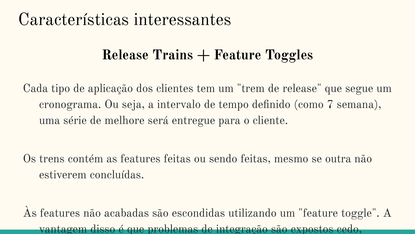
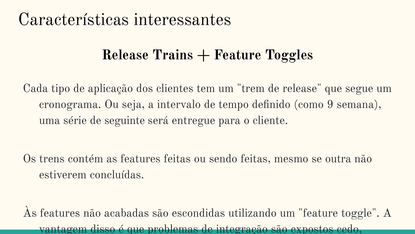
7: 7 -> 9
melhore: melhore -> seguinte
